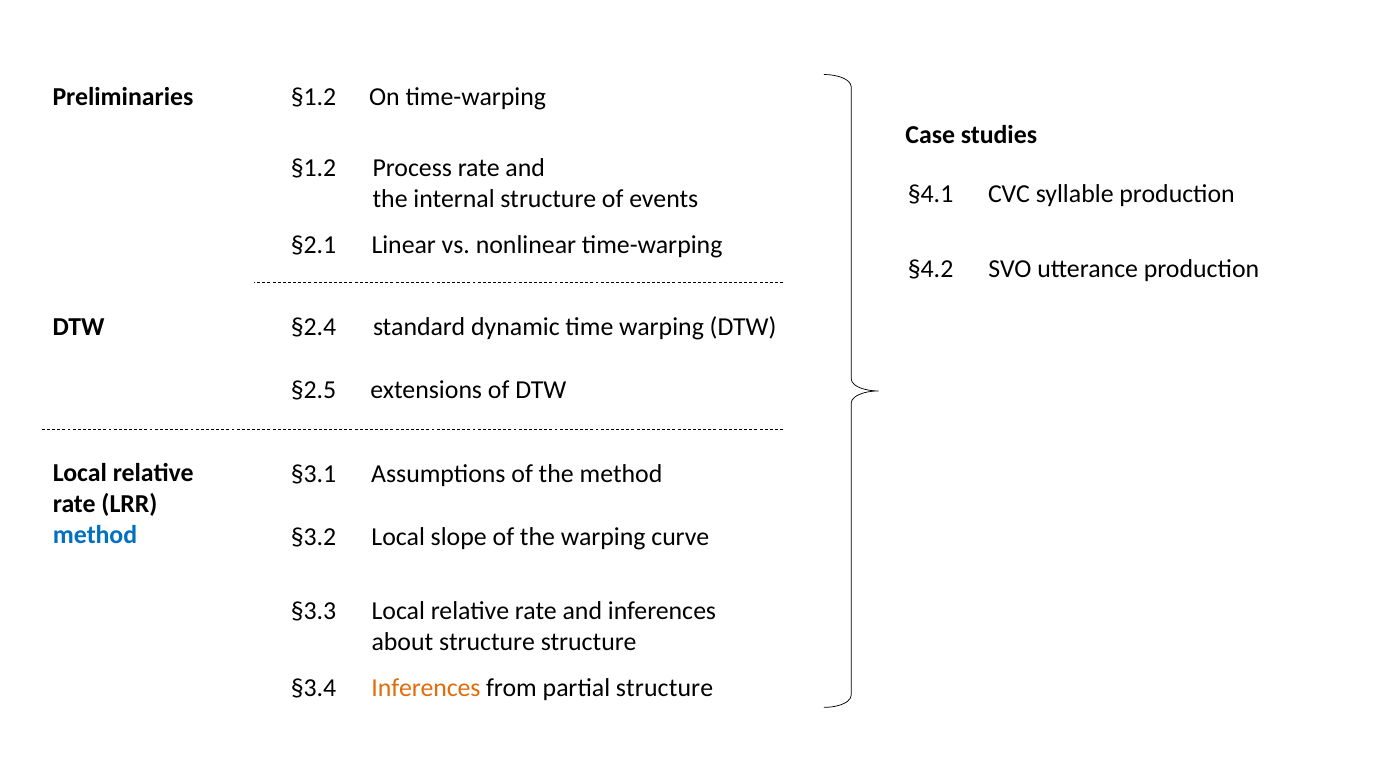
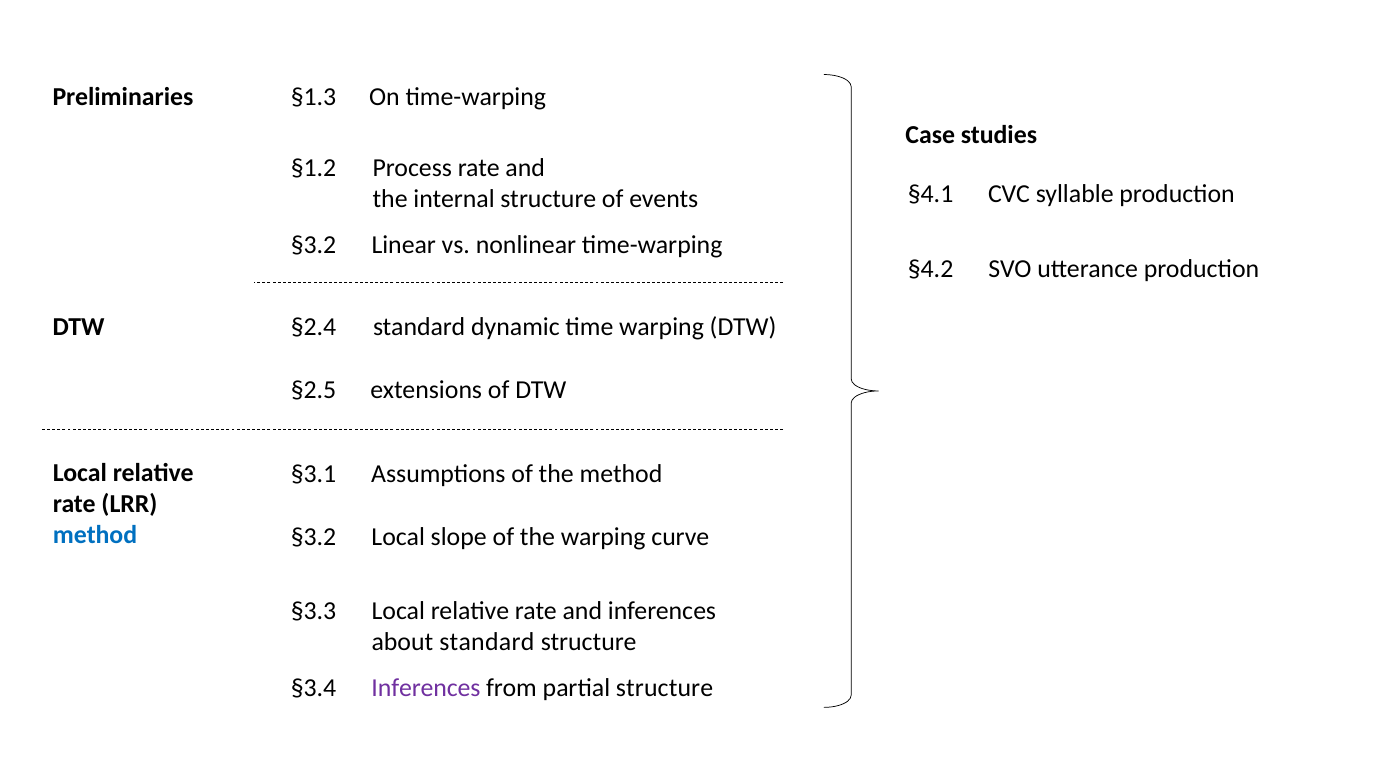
Preliminaries §1.2: §1.2 -> §1.3
§2.1 at (314, 245): §2.1 -> §3.2
about structure: structure -> standard
Inferences at (426, 688) colour: orange -> purple
